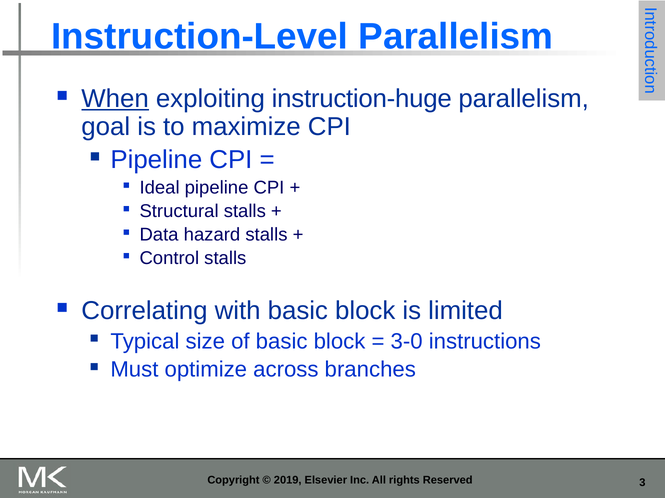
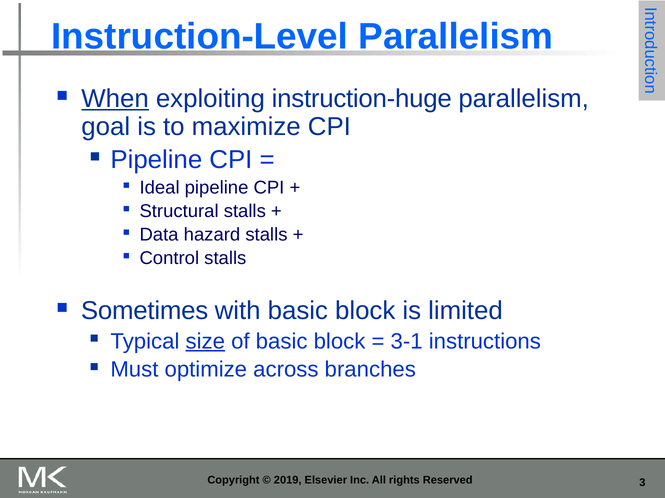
Correlating: Correlating -> Sometimes
size underline: none -> present
3-0: 3-0 -> 3-1
